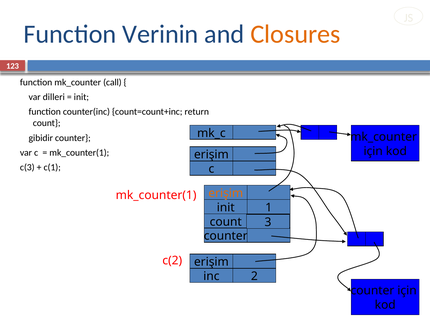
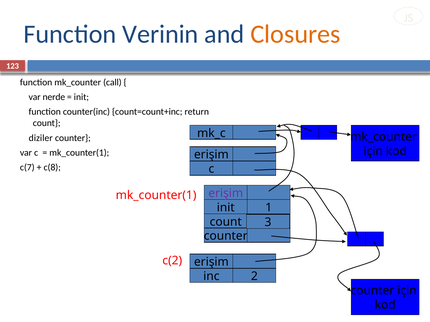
dilleri: dilleri -> nerde
gibidir: gibidir -> diziler
c(3: c(3 -> c(7
c(1: c(1 -> c(8
erişim at (226, 194) colour: orange -> purple
